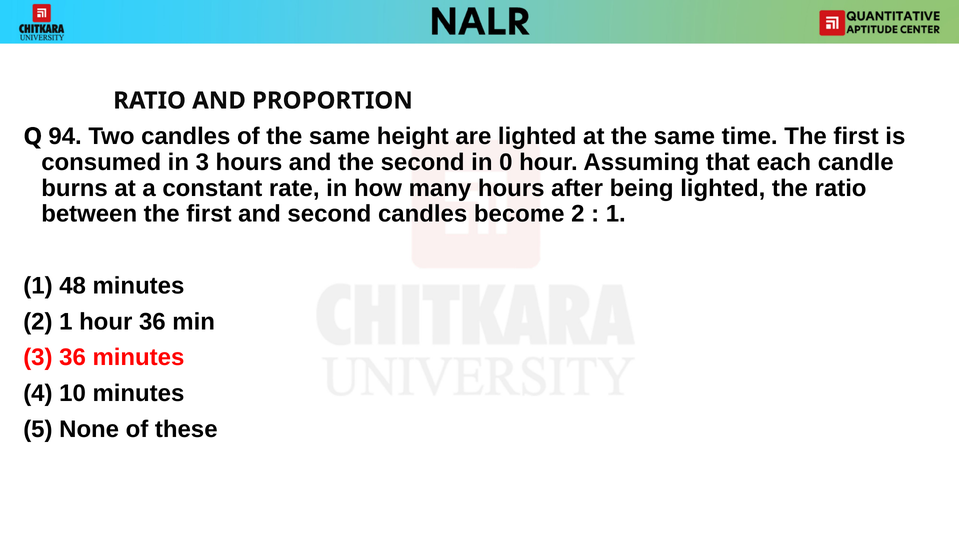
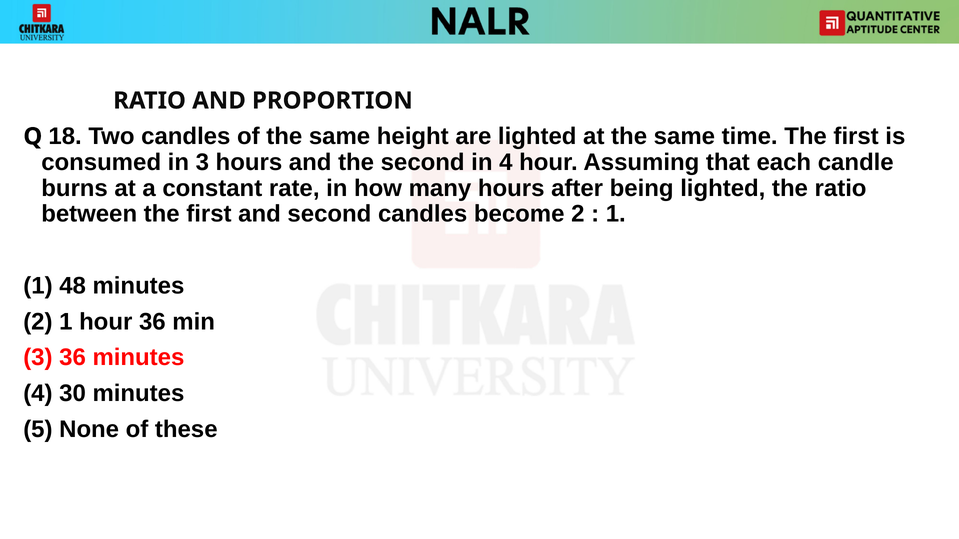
94: 94 -> 18
in 0: 0 -> 4
10: 10 -> 30
